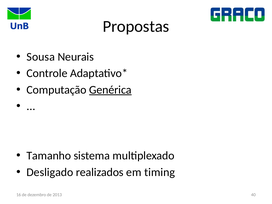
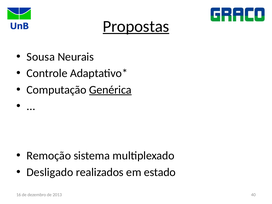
Propostas underline: none -> present
Tamanho: Tamanho -> Remoção
timing: timing -> estado
